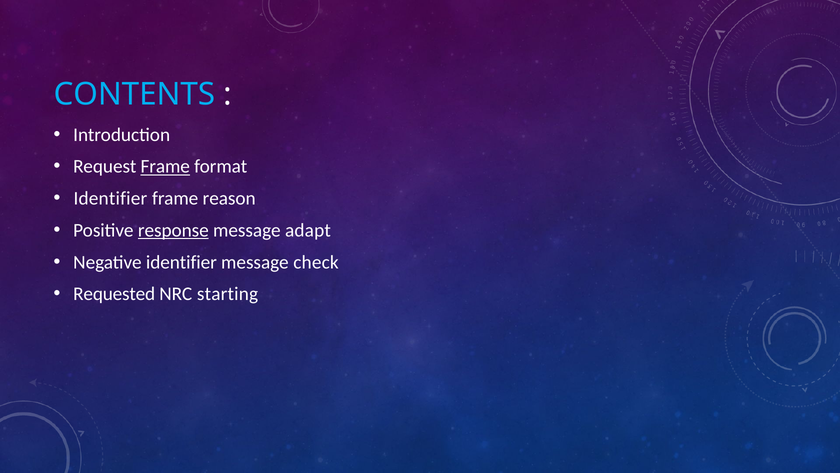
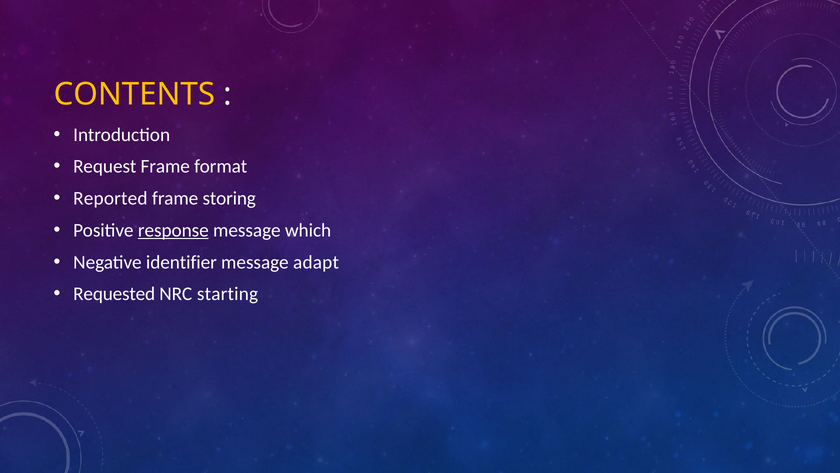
CONTENTS colour: light blue -> yellow
Frame at (165, 166) underline: present -> none
Identifier at (110, 198): Identifier -> Reported
reason: reason -> storing
adapt: adapt -> which
check: check -> adapt
